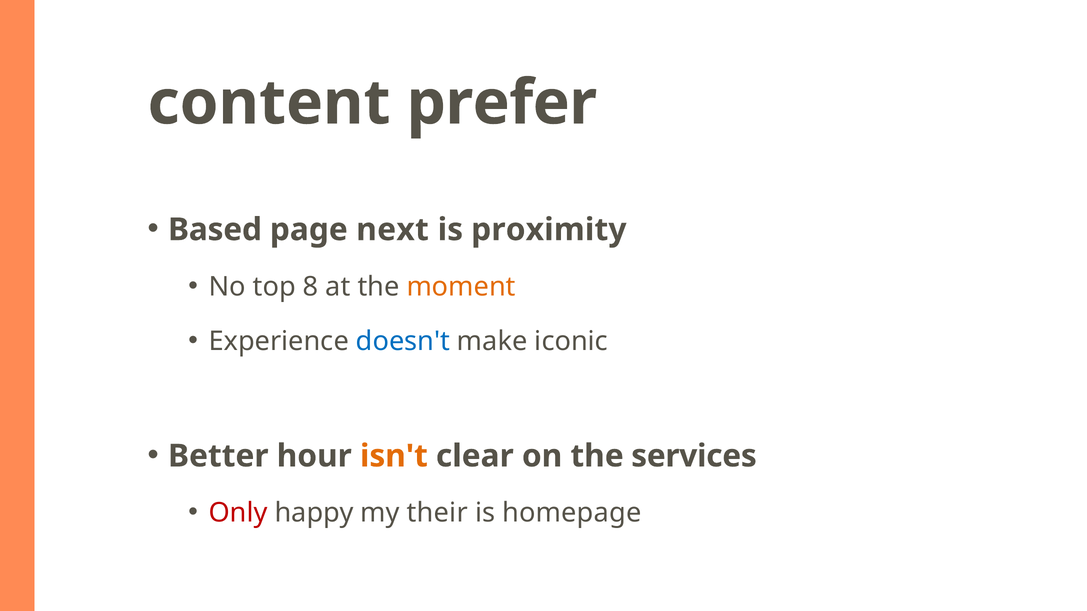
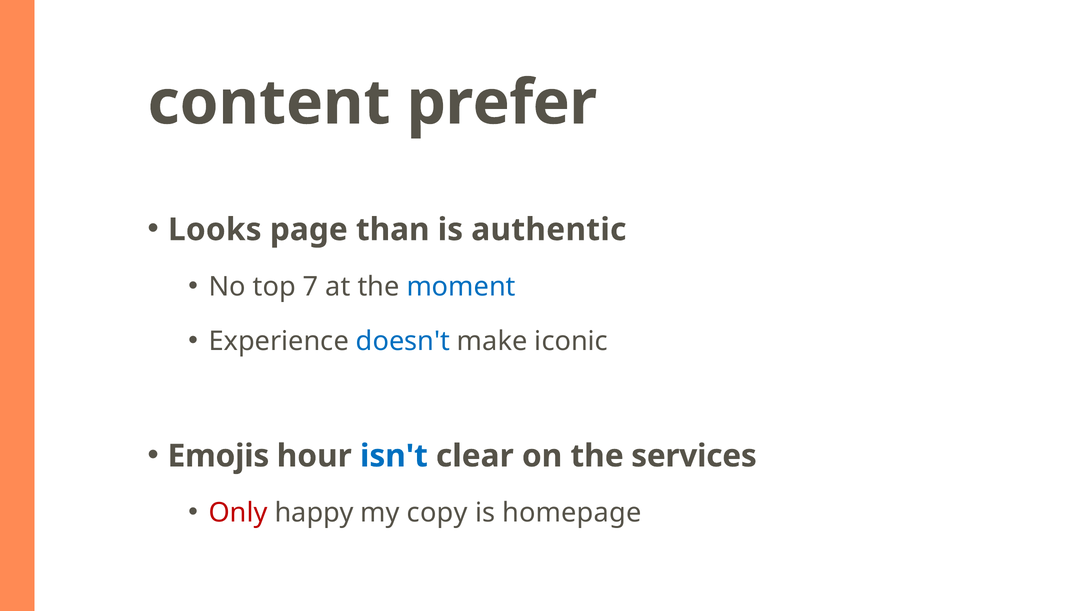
Based: Based -> Looks
next: next -> than
proximity: proximity -> authentic
8: 8 -> 7
moment colour: orange -> blue
Better: Better -> Emojis
isn't colour: orange -> blue
their: their -> copy
